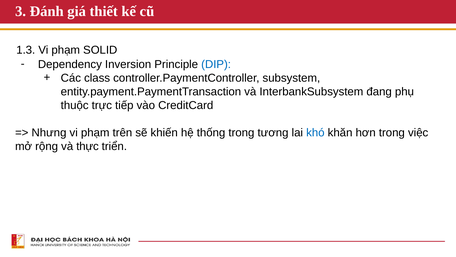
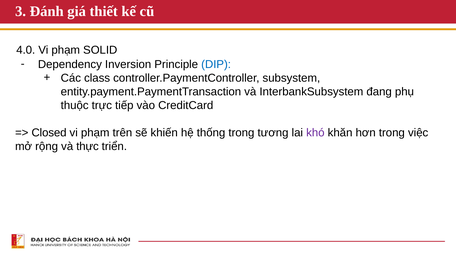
1.3: 1.3 -> 4.0
Nhưng: Nhưng -> Closed
khó colour: blue -> purple
